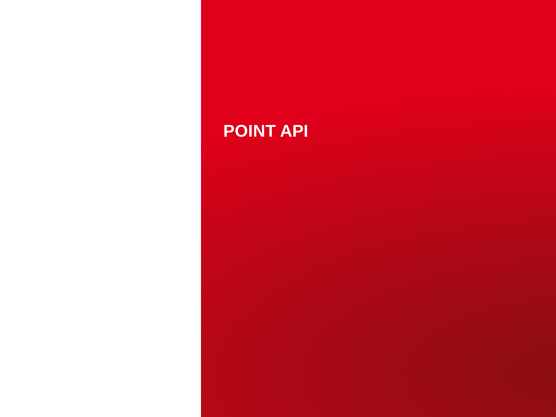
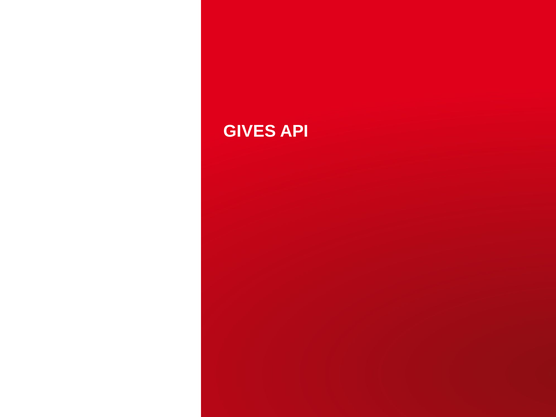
POINT: POINT -> GIVES
